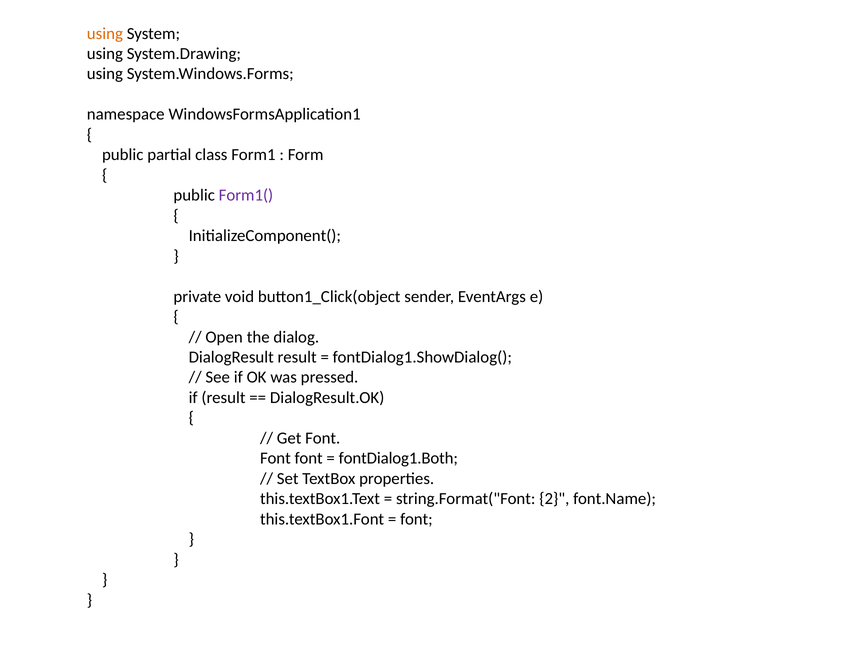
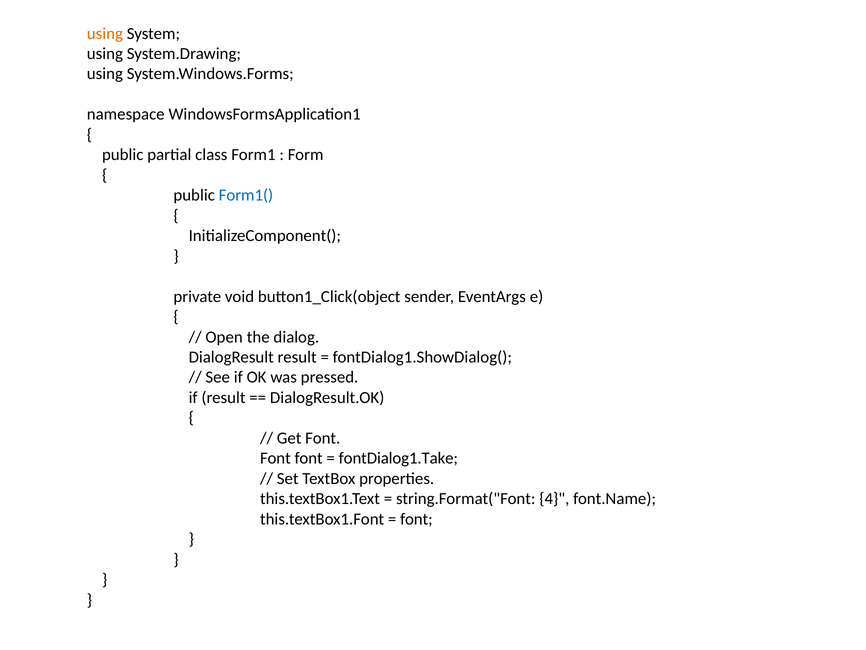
Form1( colour: purple -> blue
fontDialog1.Both: fontDialog1.Both -> fontDialog1.Take
2: 2 -> 4
